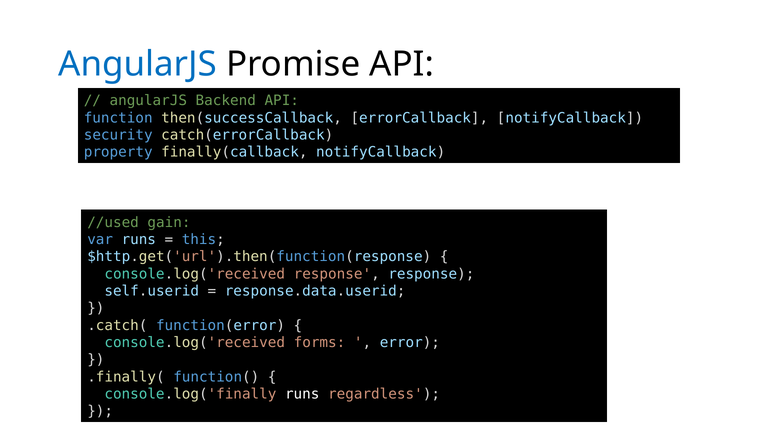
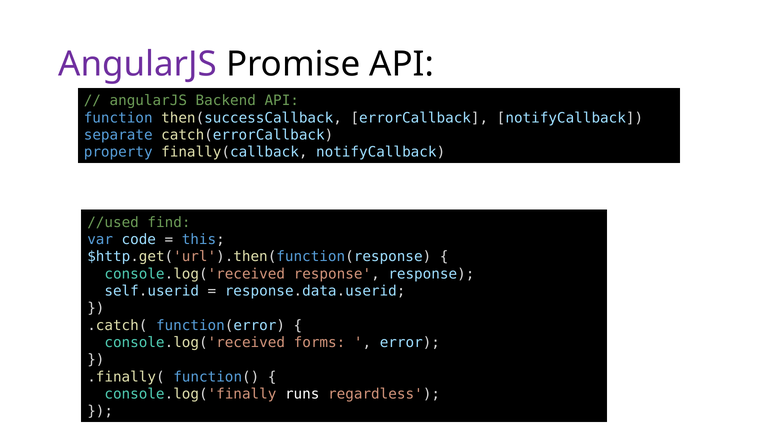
AngularJS at (138, 64) colour: blue -> purple
security: security -> separate
gain: gain -> find
var runs: runs -> code
